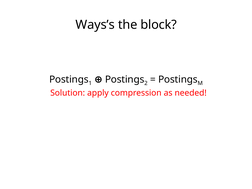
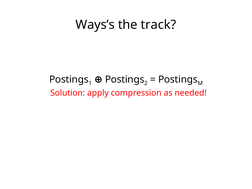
block: block -> track
